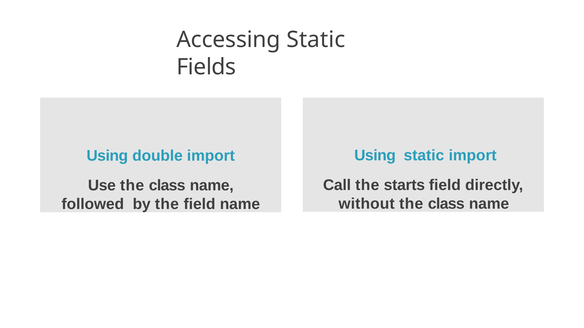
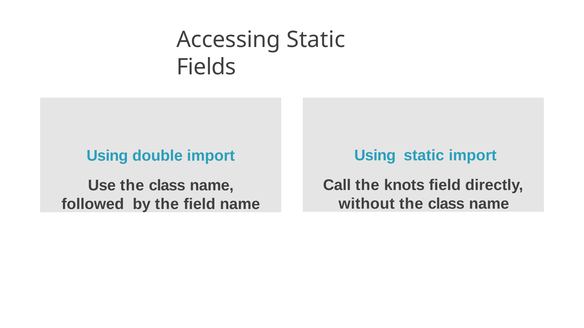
starts: starts -> knots
